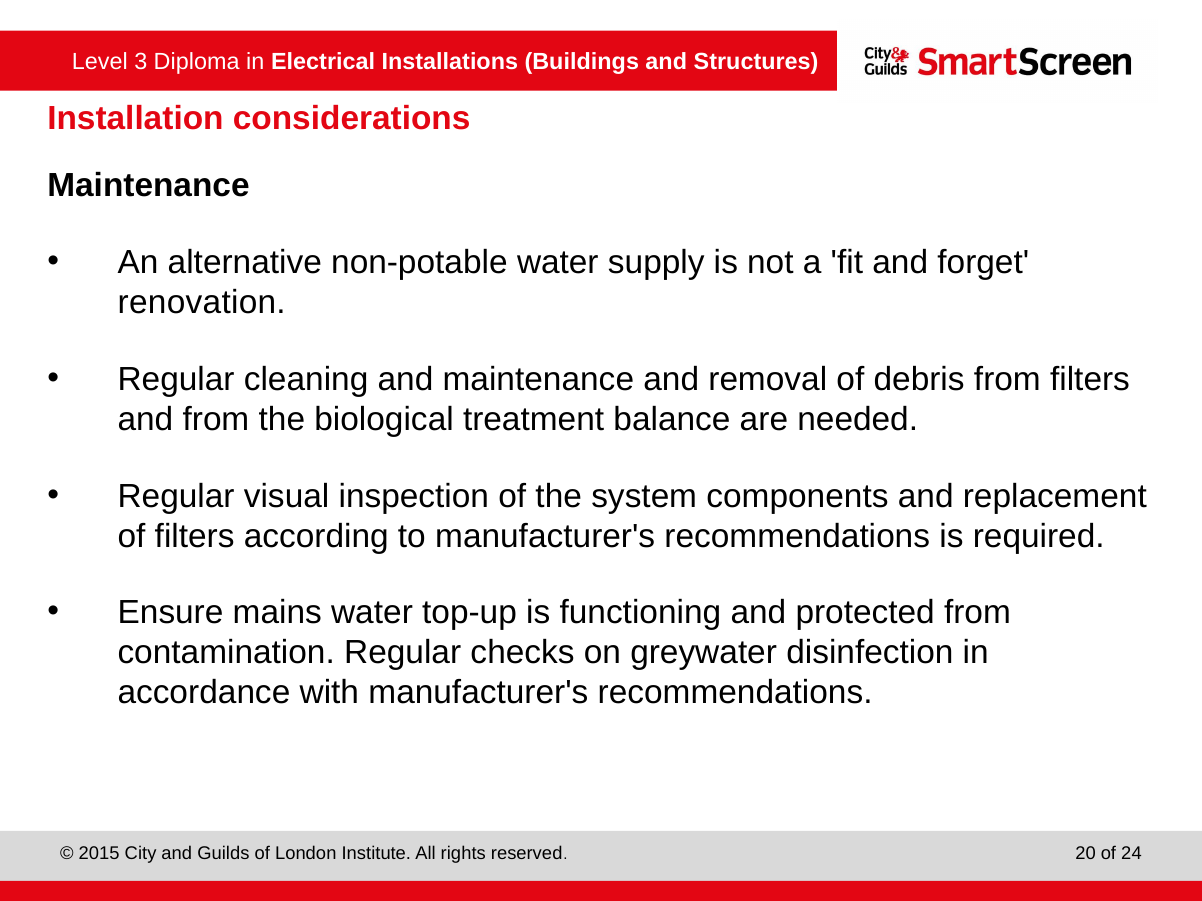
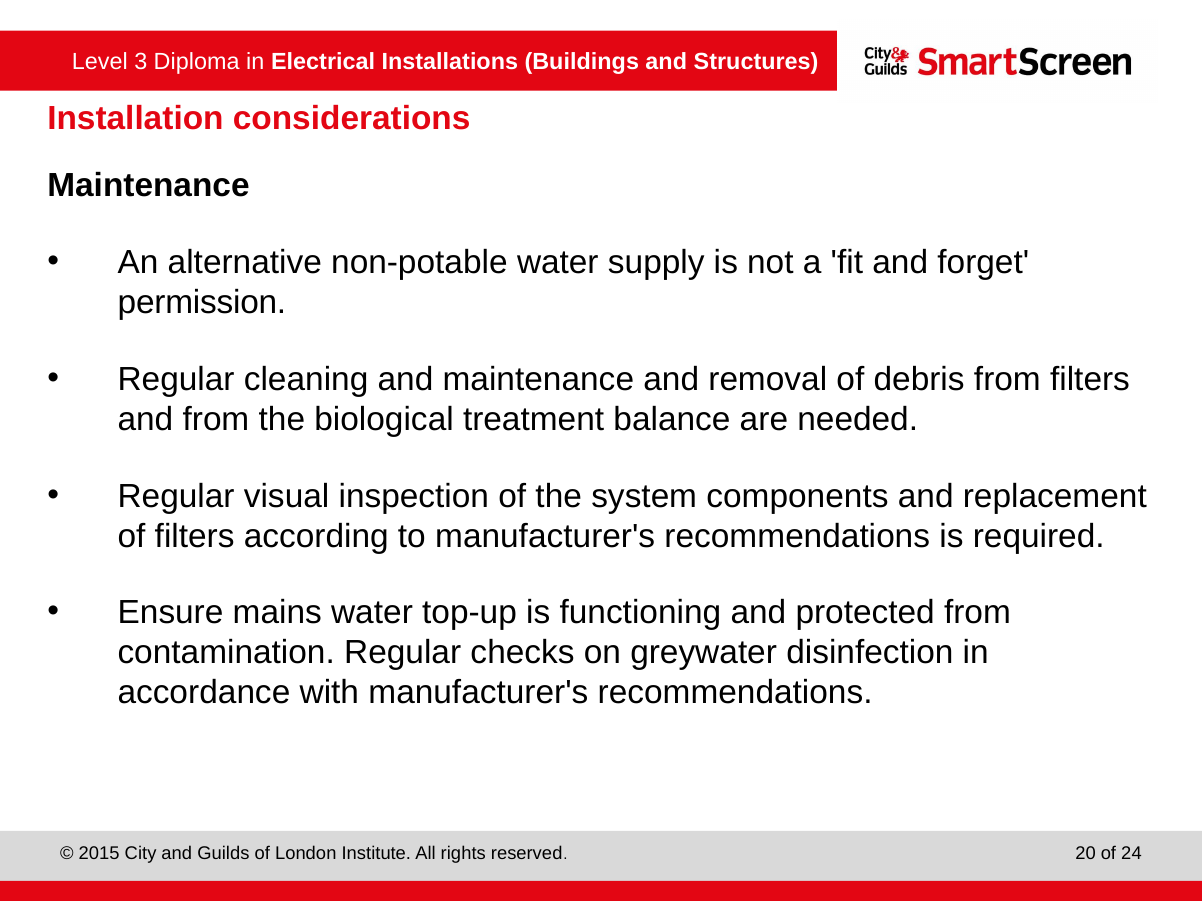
renovation: renovation -> permission
